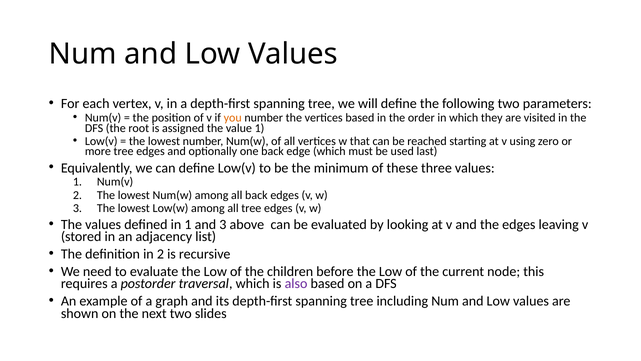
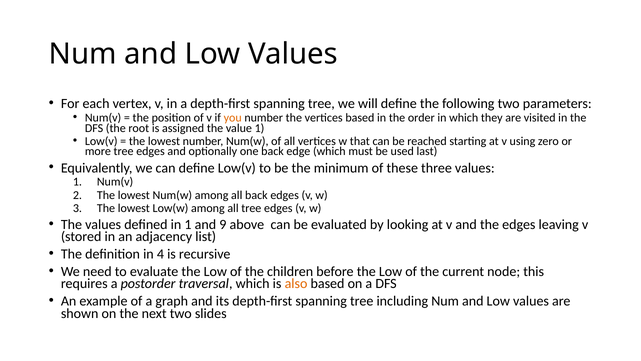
and 3: 3 -> 9
in 2: 2 -> 4
also colour: purple -> orange
